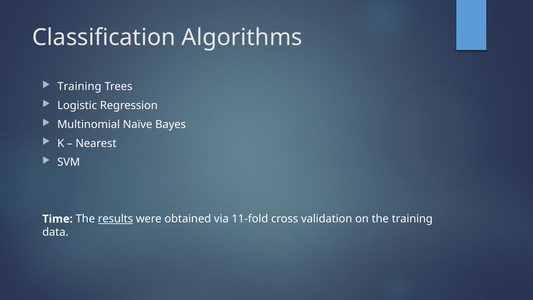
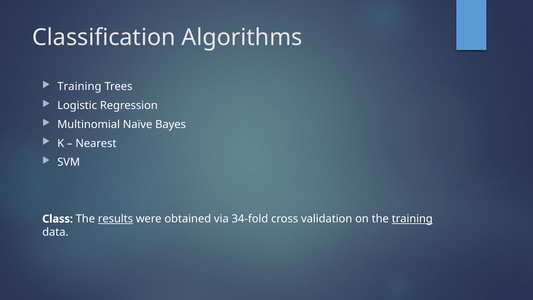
Time: Time -> Class
11-fold: 11-fold -> 34-fold
training at (412, 219) underline: none -> present
